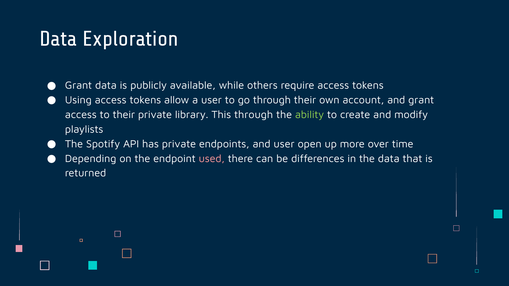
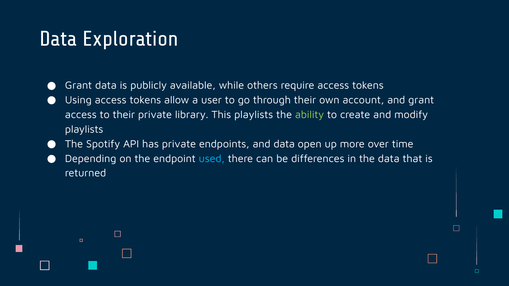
This through: through -> playlists
and user: user -> data
used colour: pink -> light blue
